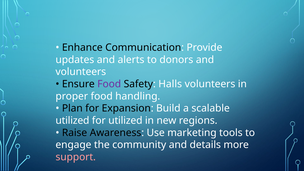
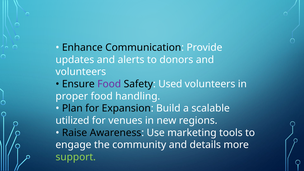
Halls: Halls -> Used
for utilized: utilized -> venues
support colour: pink -> light green
